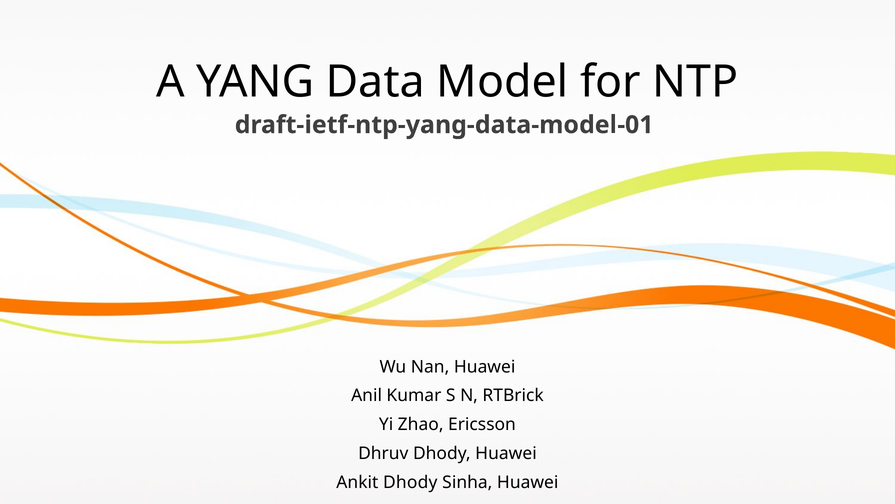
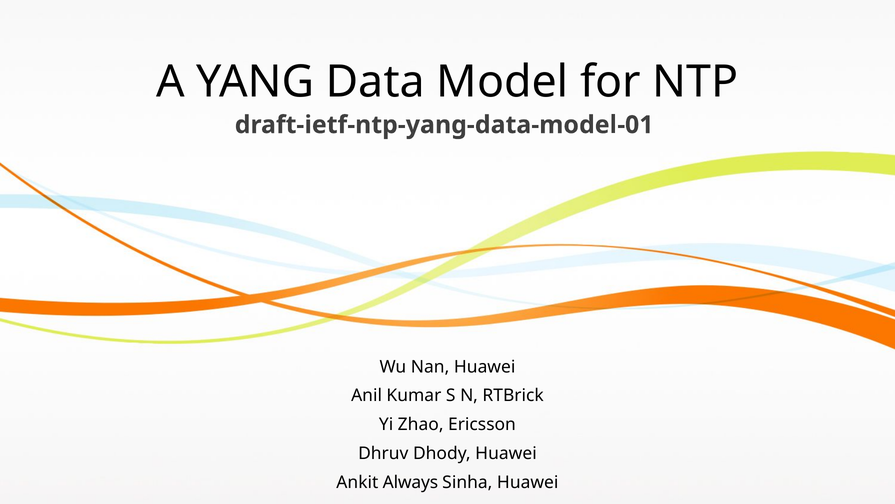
Ankit Dhody: Dhody -> Always
